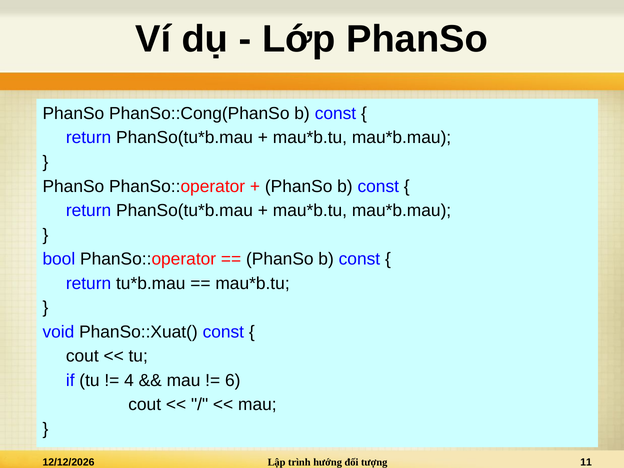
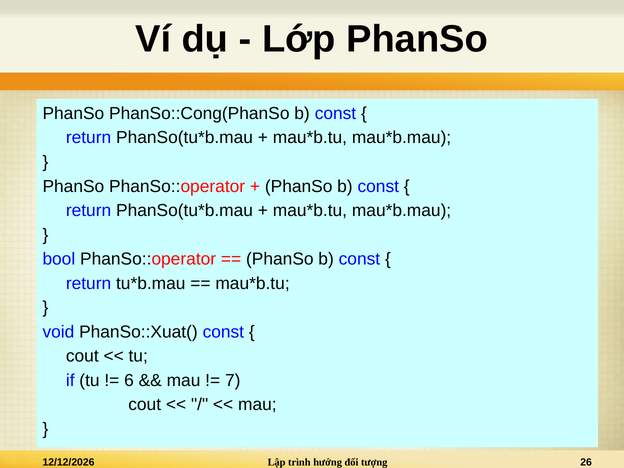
4: 4 -> 6
6: 6 -> 7
11: 11 -> 26
